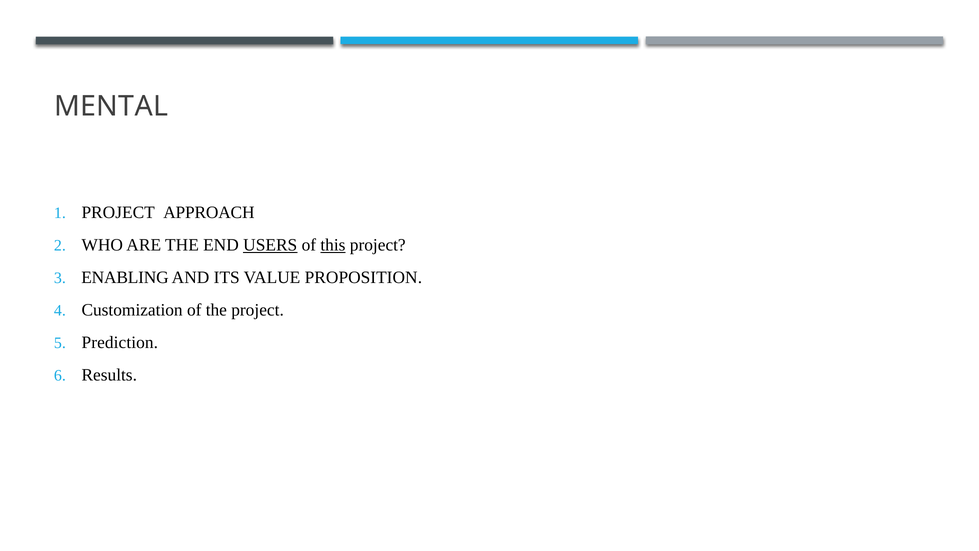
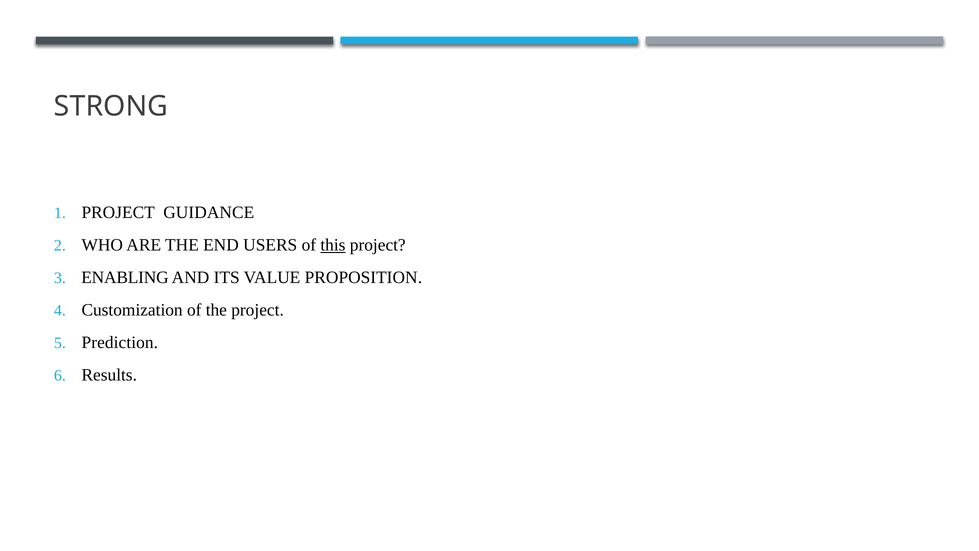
MENTAL: MENTAL -> STRONG
APPROACH: APPROACH -> GUIDANCE
USERS underline: present -> none
